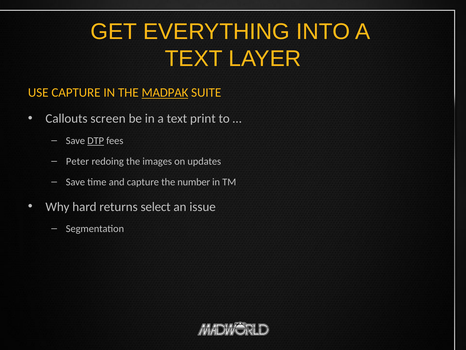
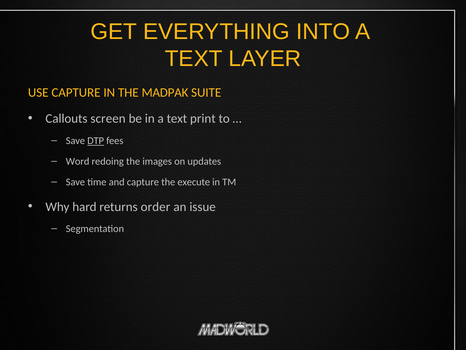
MADPAK underline: present -> none
Peter: Peter -> Word
number: number -> execute
select: select -> order
